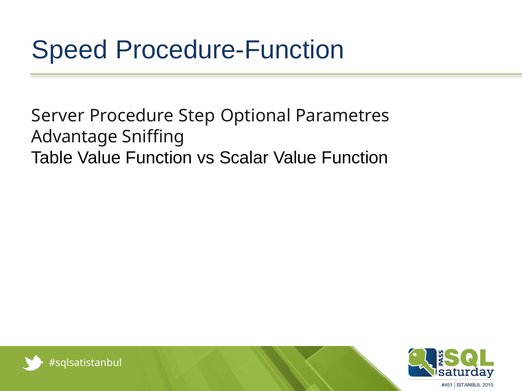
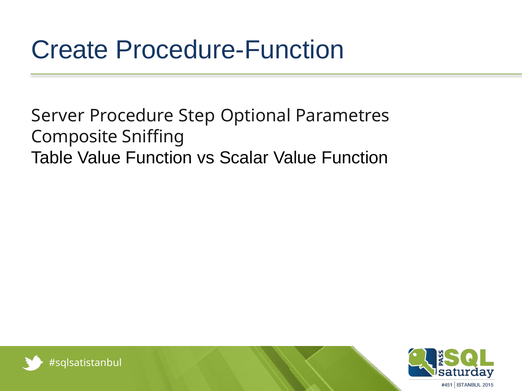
Speed: Speed -> Create
Advantage: Advantage -> Composite
